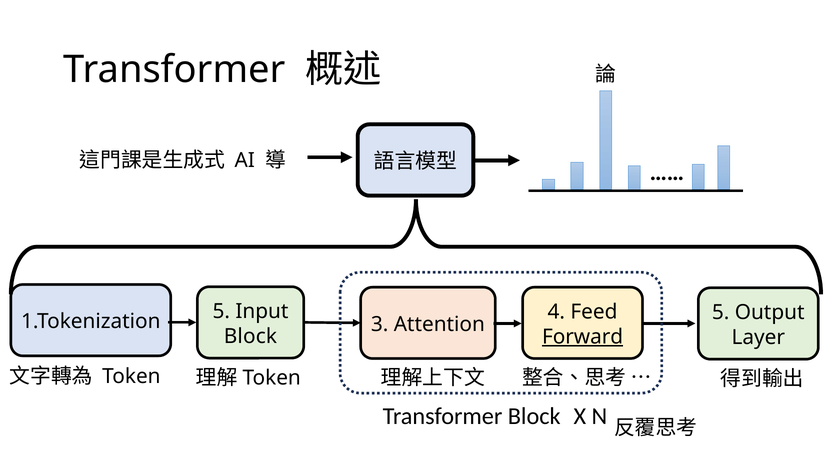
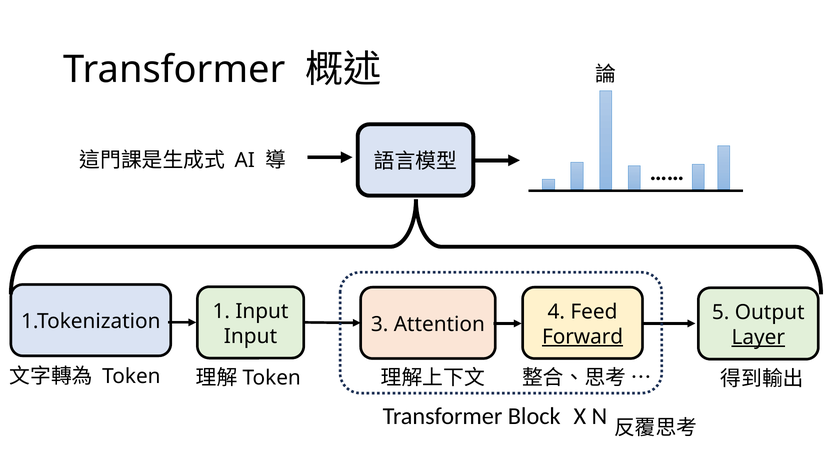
1.Tokenization 5: 5 -> 1
Block at (250, 336): Block -> Input
Layer underline: none -> present
